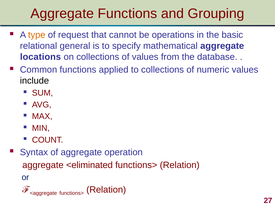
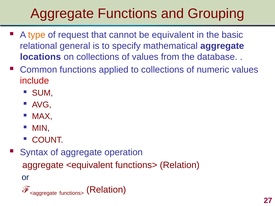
operations: operations -> equivalent
include colour: black -> red
<eliminated: <eliminated -> <equivalent
